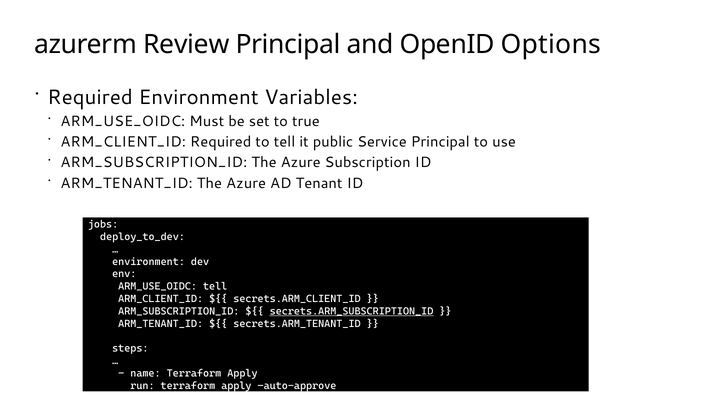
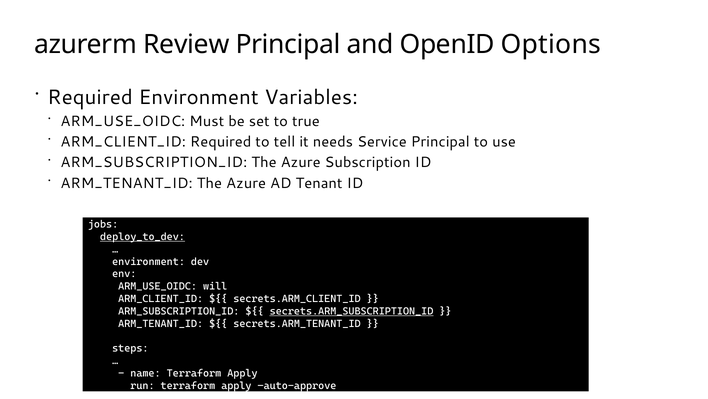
public: public -> needs
deploy_to_dev underline: none -> present
ARM_USE_OIDC tell: tell -> will
